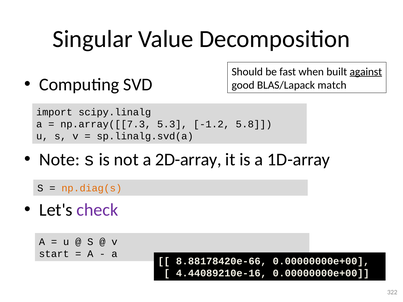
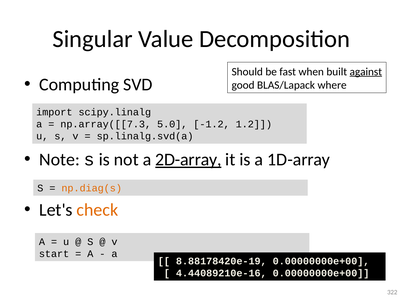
match: match -> where
5.3: 5.3 -> 5.0
5.8: 5.8 -> 1.2
2D-array underline: none -> present
check colour: purple -> orange
8.88178420e-66: 8.88178420e-66 -> 8.88178420e-19
